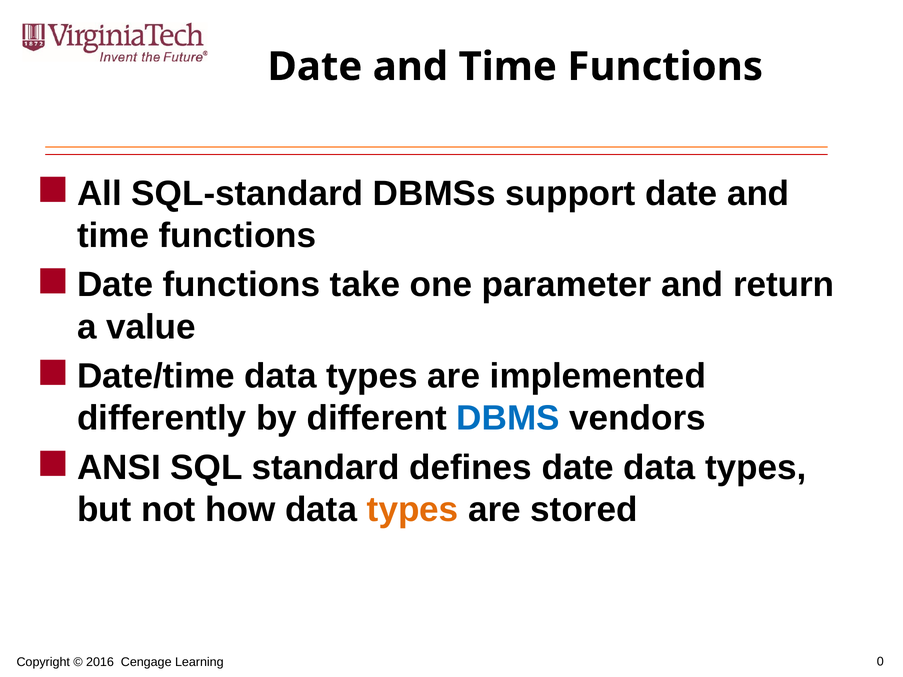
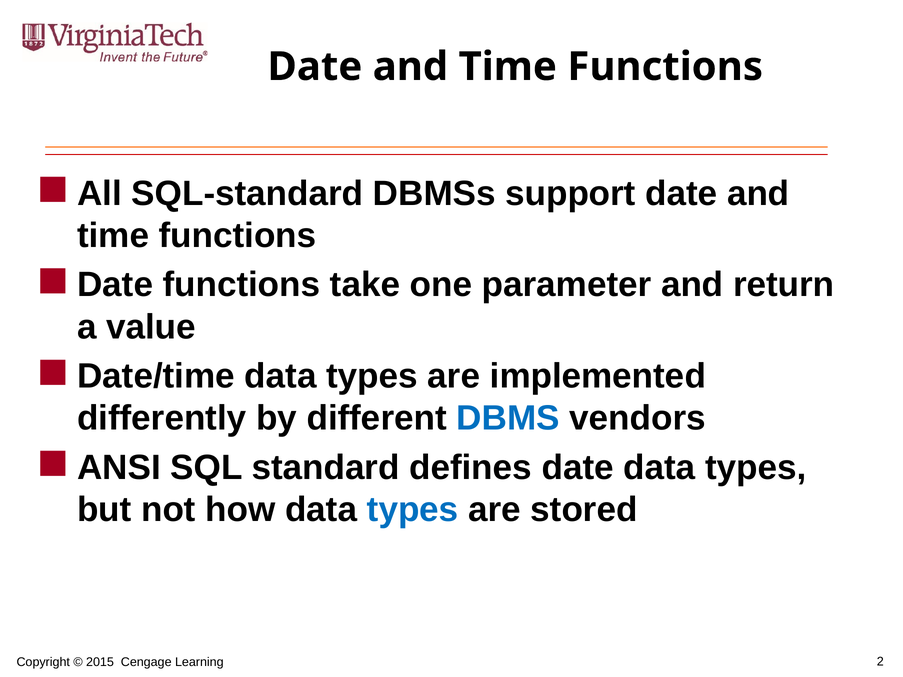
types at (413, 510) colour: orange -> blue
2016: 2016 -> 2015
0: 0 -> 2
